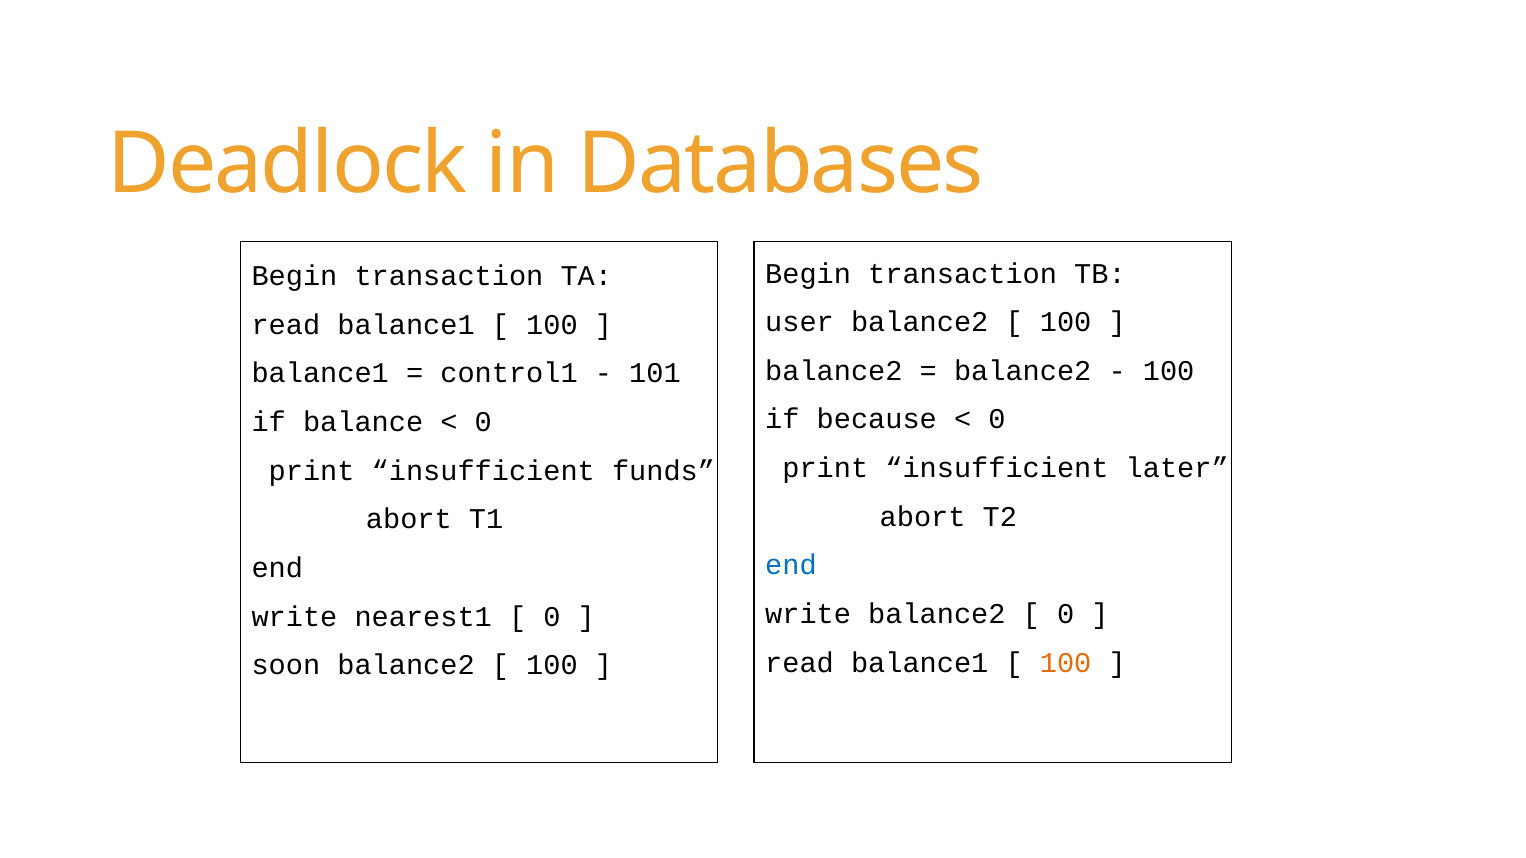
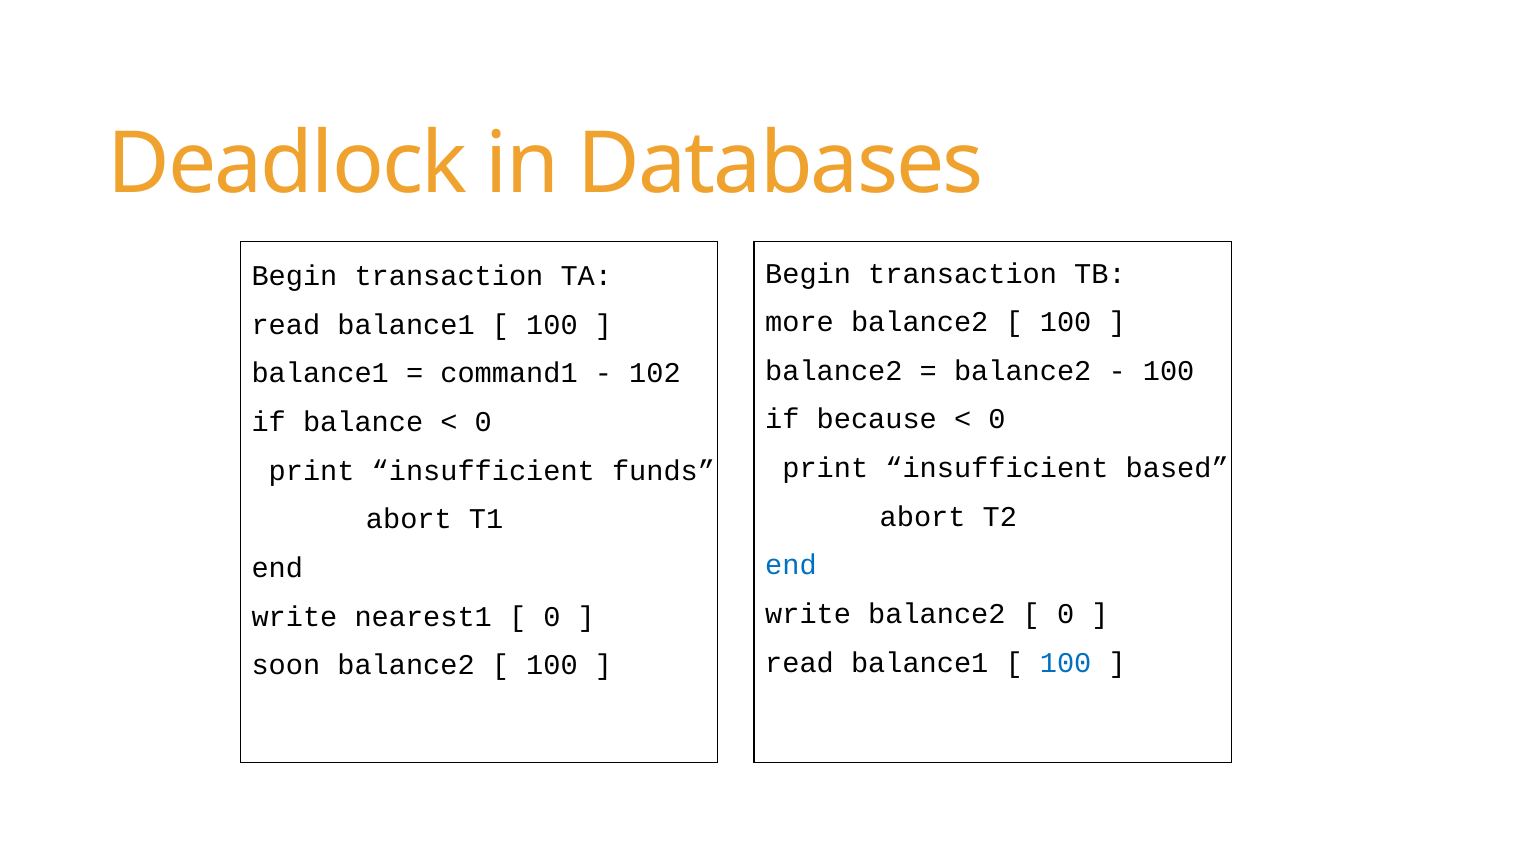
user: user -> more
control1: control1 -> command1
101: 101 -> 102
later: later -> based
100 at (1066, 663) colour: orange -> blue
